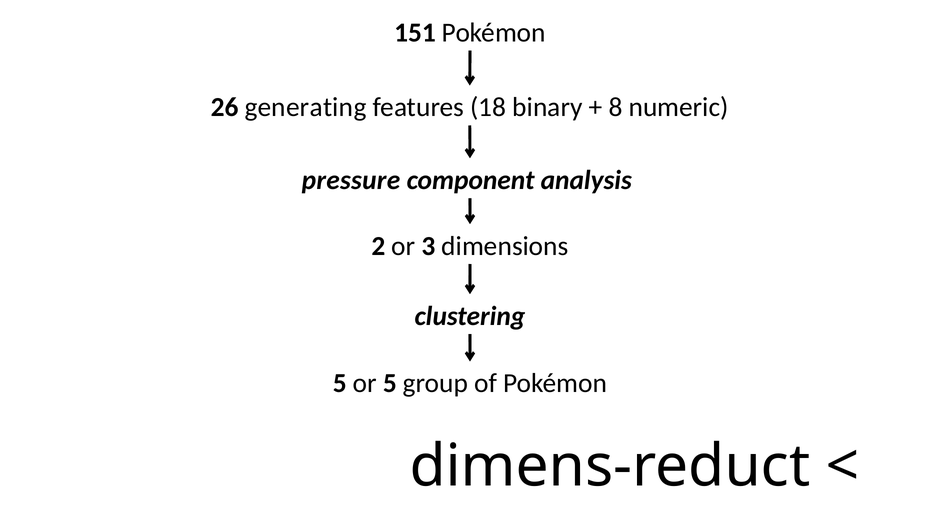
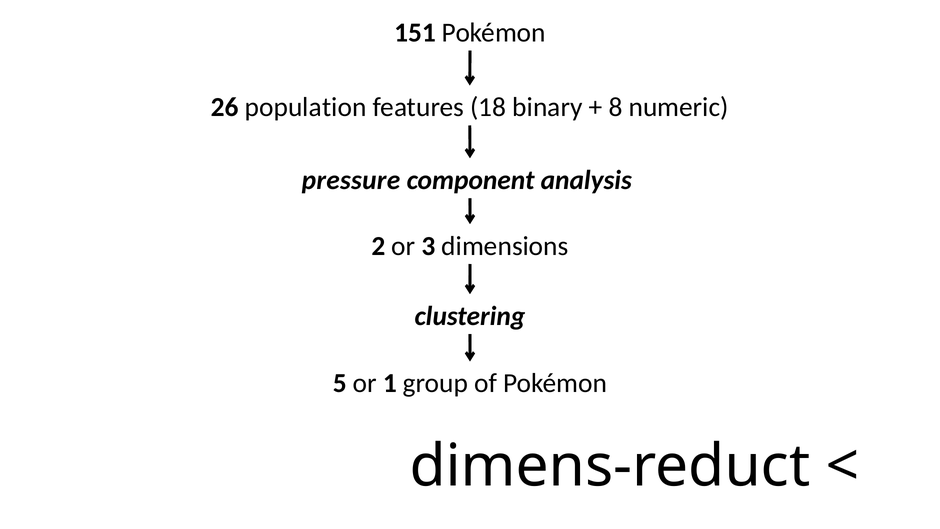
generating: generating -> population
or 5: 5 -> 1
